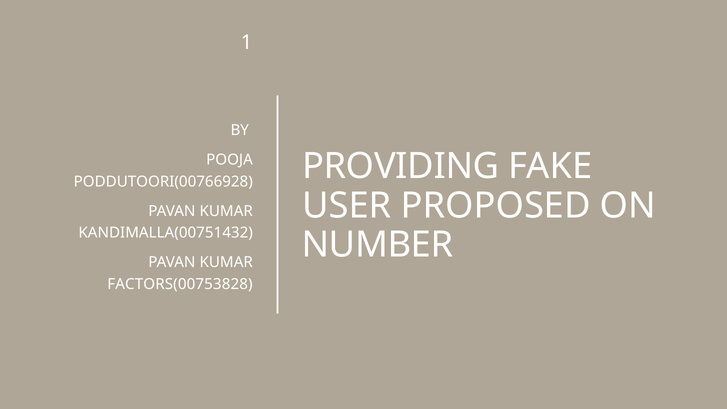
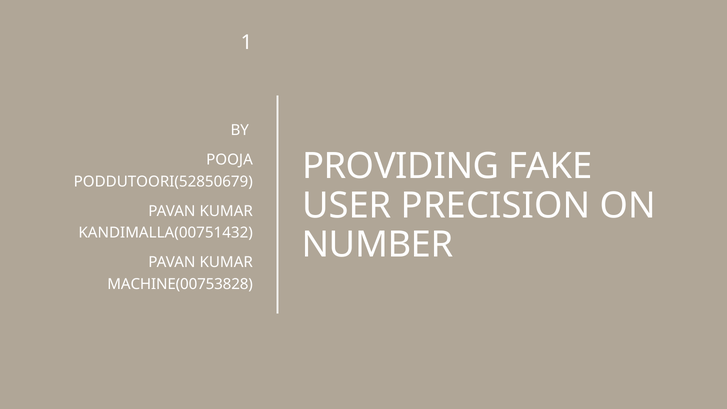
PODDUTOORI(00766928: PODDUTOORI(00766928 -> PODDUTOORI(52850679
PROPOSED: PROPOSED -> PRECISION
FACTORS(00753828: FACTORS(00753828 -> MACHINE(00753828
